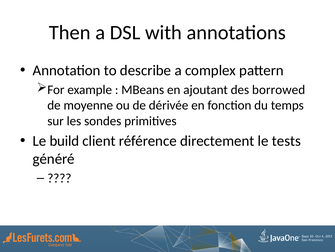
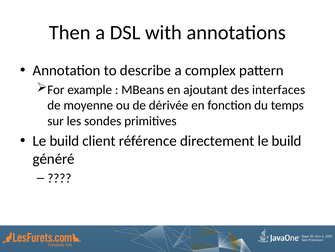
borrowed: borrowed -> interfaces
directement le tests: tests -> build
